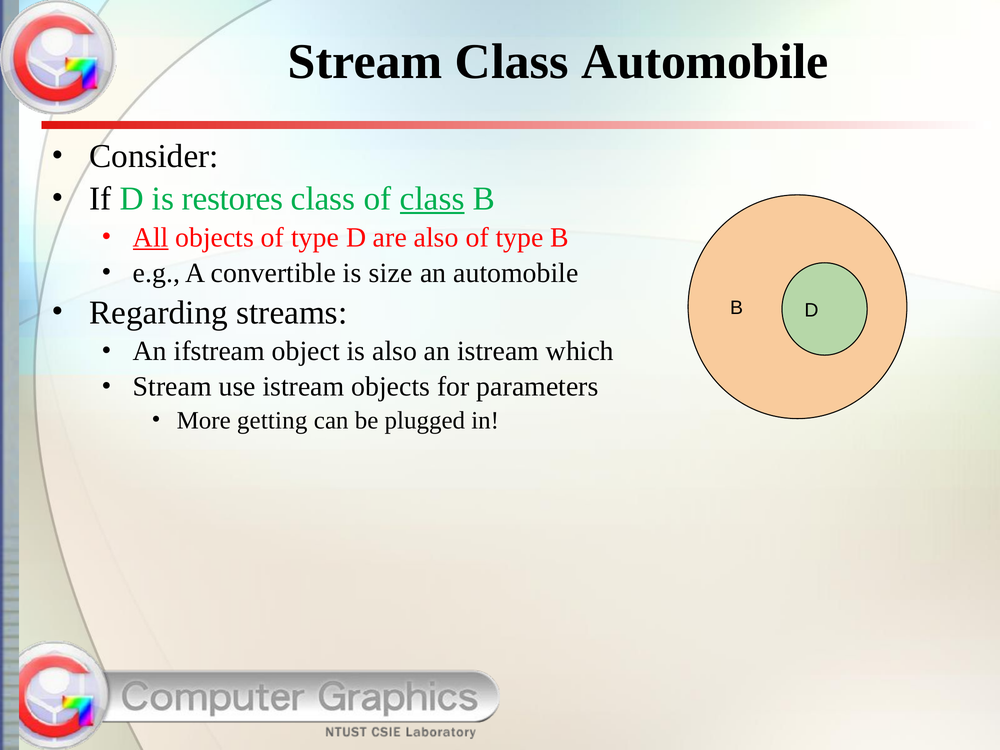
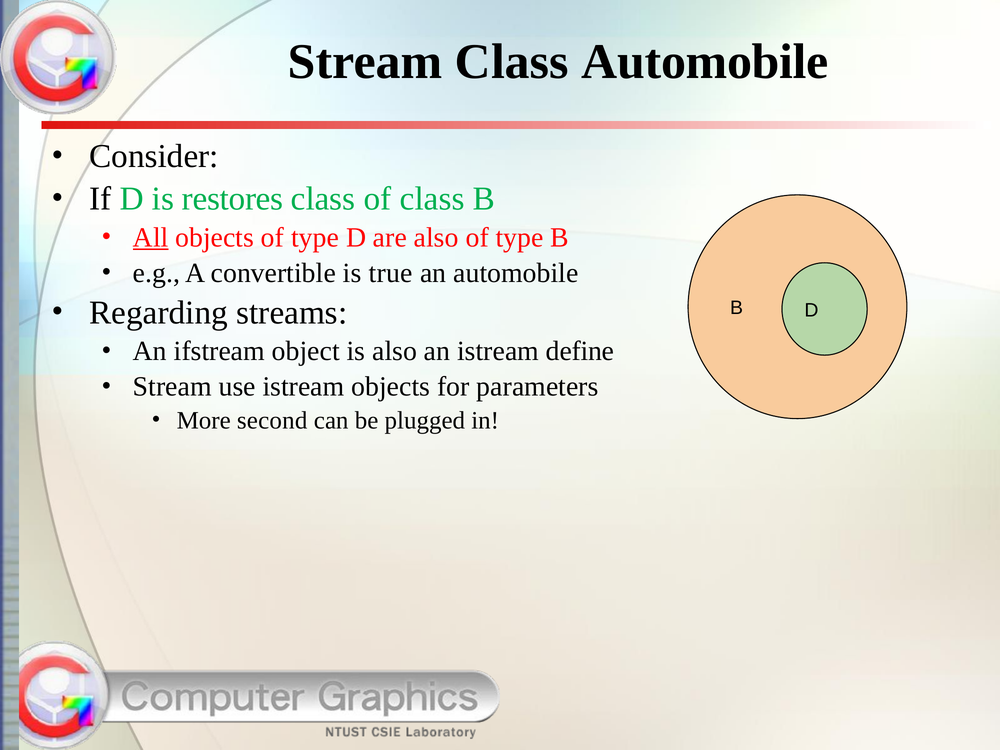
class at (432, 199) underline: present -> none
size: size -> true
which: which -> define
getting: getting -> second
